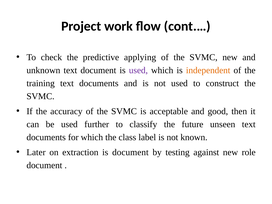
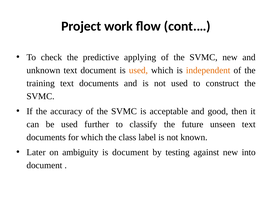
used at (138, 70) colour: purple -> orange
extraction: extraction -> ambiguity
role: role -> into
